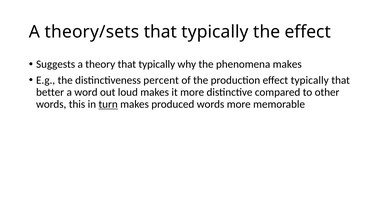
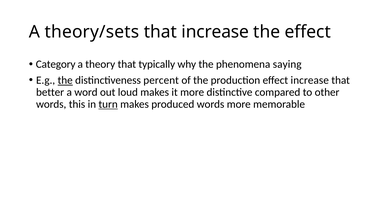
typically at (215, 32): typically -> increase
Suggests: Suggests -> Category
phenomena makes: makes -> saying
the at (65, 80) underline: none -> present
effect typically: typically -> increase
